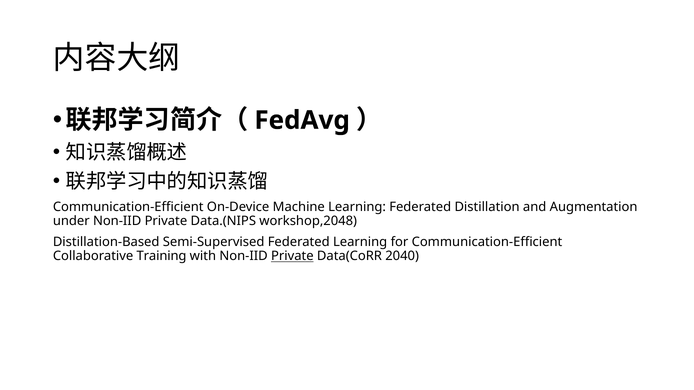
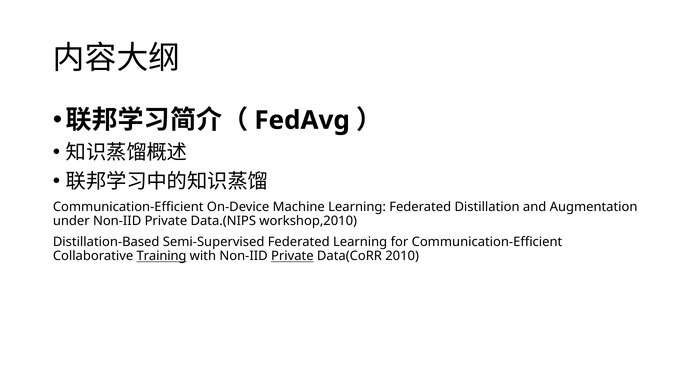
workshop,2048: workshop,2048 -> workshop,2010
Training underline: none -> present
2040: 2040 -> 2010
